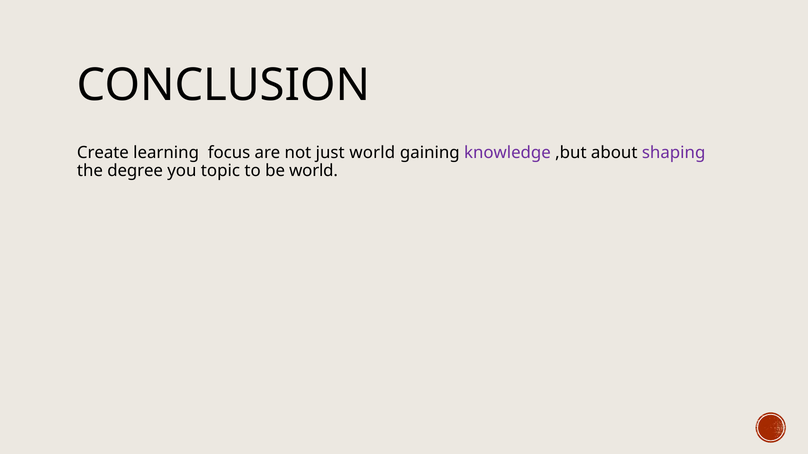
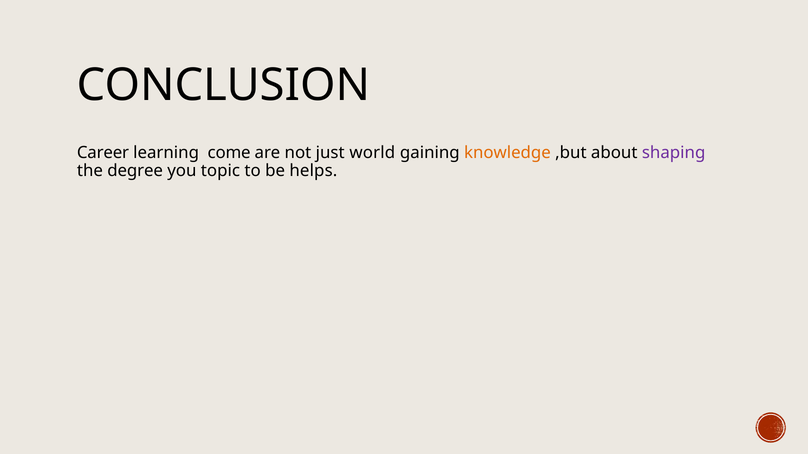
Create: Create -> Career
focus: focus -> come
knowledge colour: purple -> orange
be world: world -> helps
